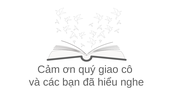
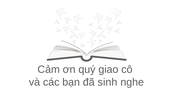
hiểu: hiểu -> sinh
